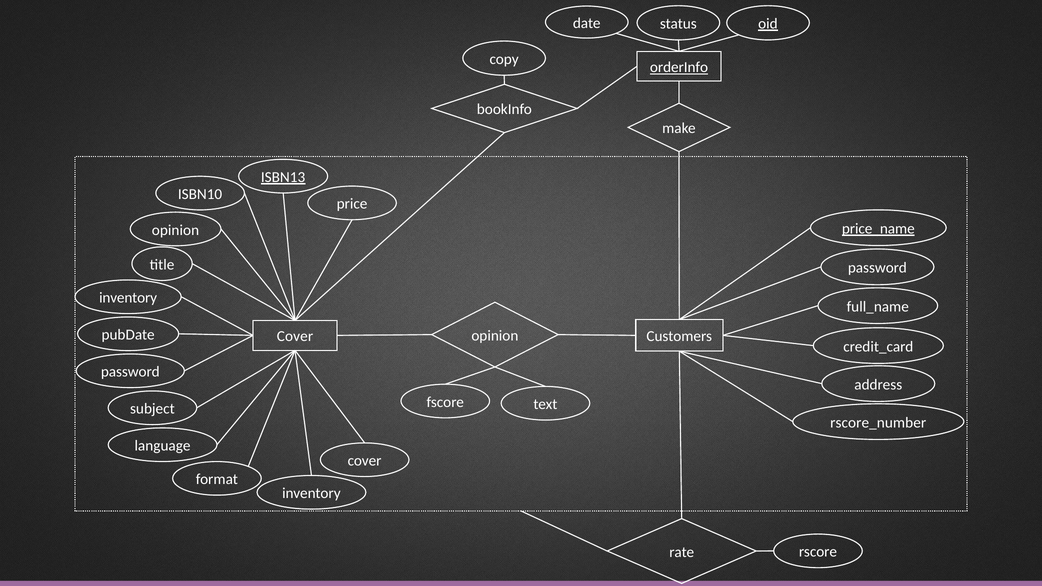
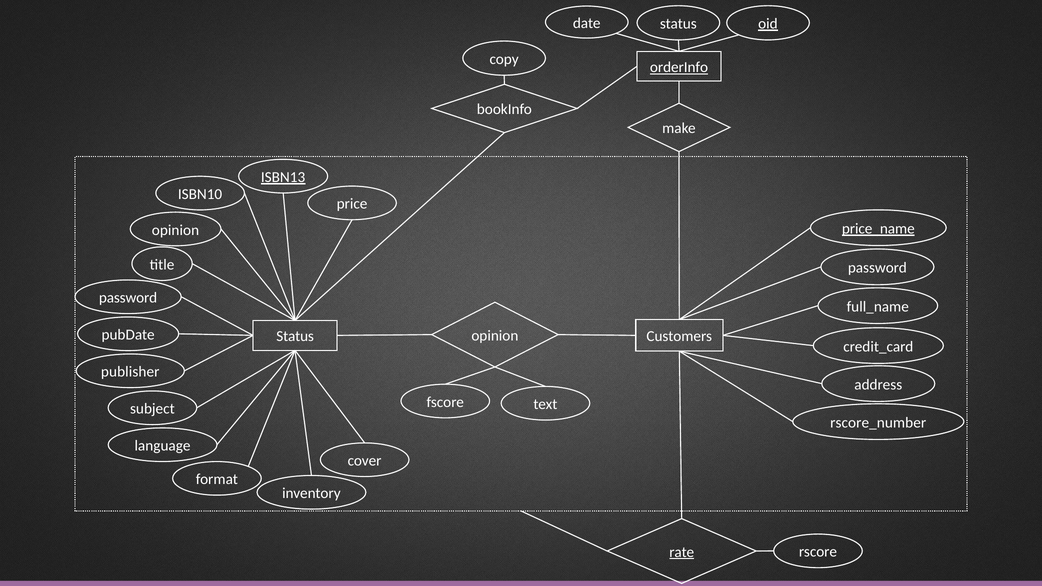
inventory at (128, 298): inventory -> password
Cover at (295, 337): Cover -> Status
password at (130, 372): password -> publisher
rate underline: none -> present
